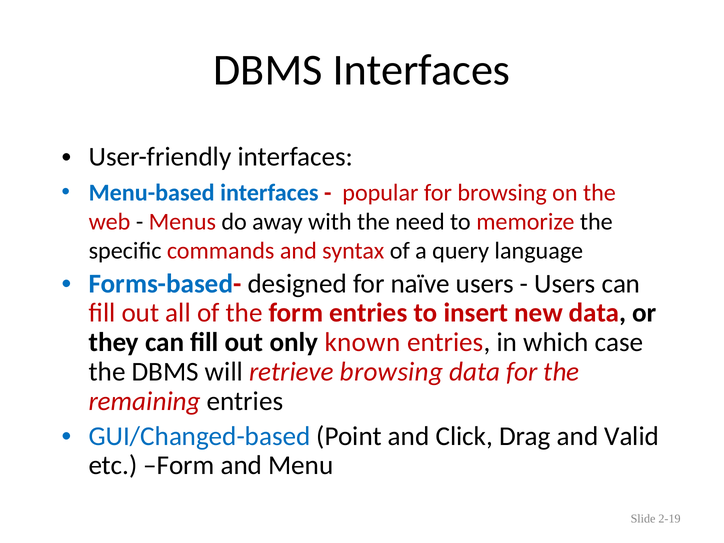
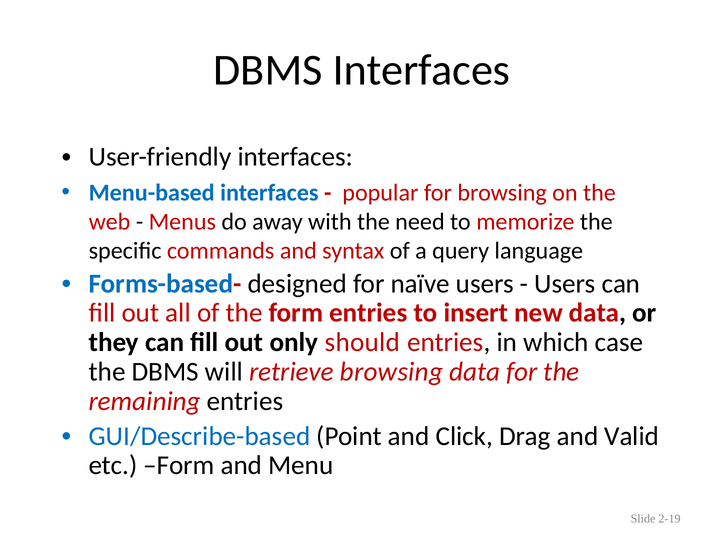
known: known -> should
GUI/Changed-based: GUI/Changed-based -> GUI/Describe-based
